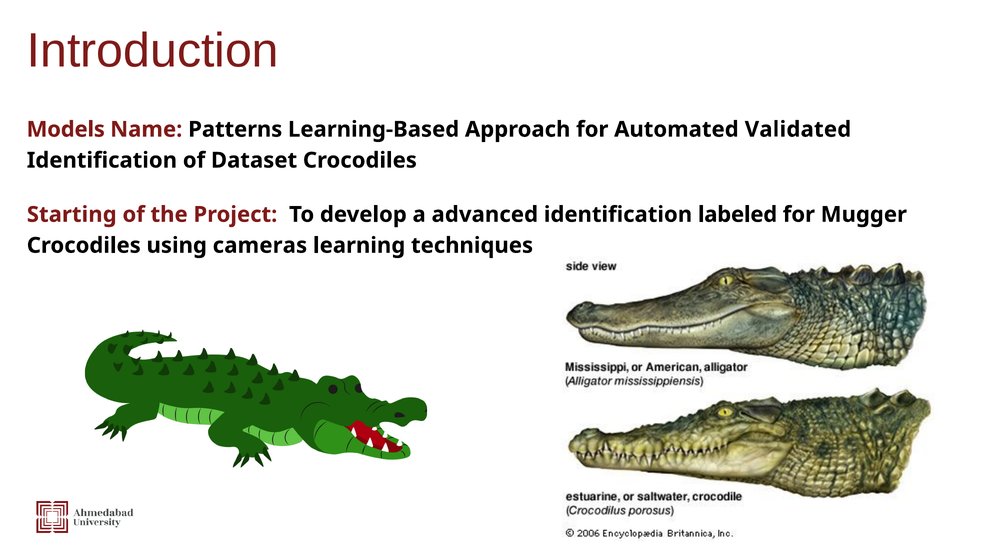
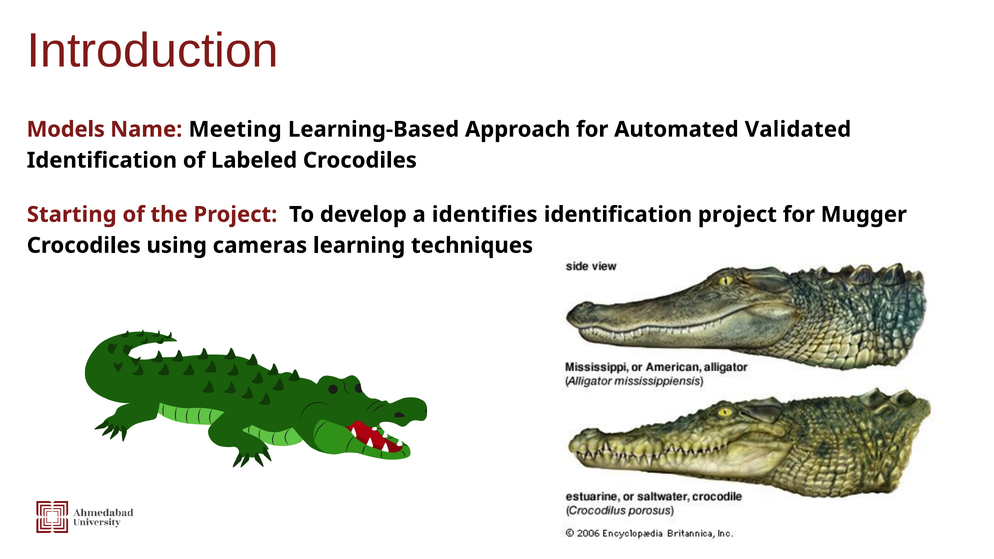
Patterns: Patterns -> Meeting
Dataset: Dataset -> Labeled
advanced: advanced -> identifies
identification labeled: labeled -> project
